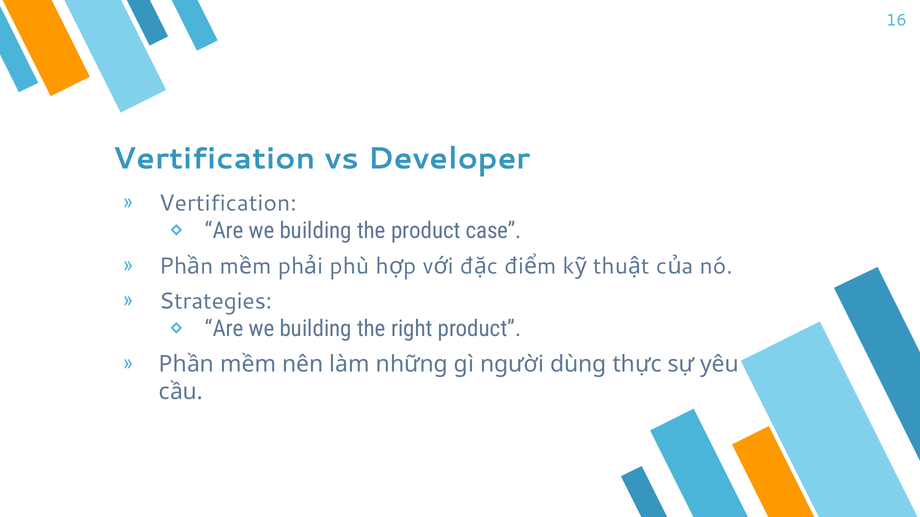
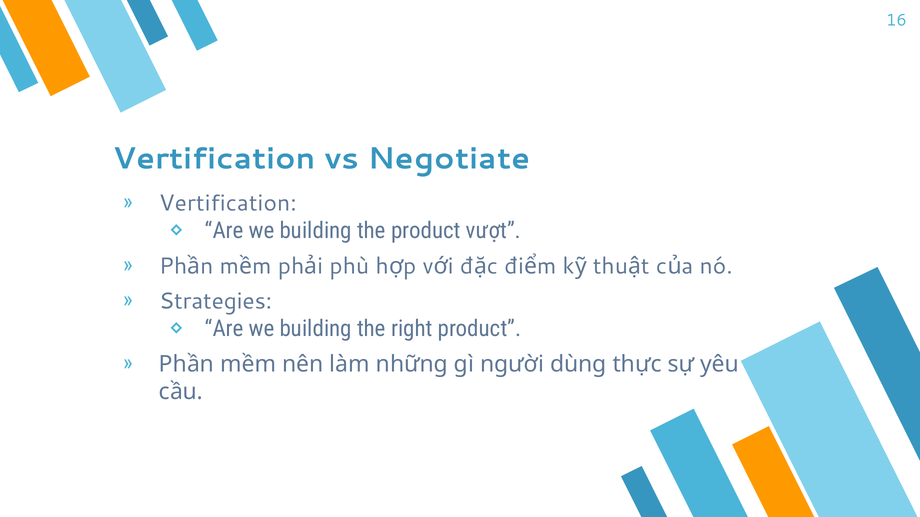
Developer: Developer -> Negotiate
case: case -> vượt
